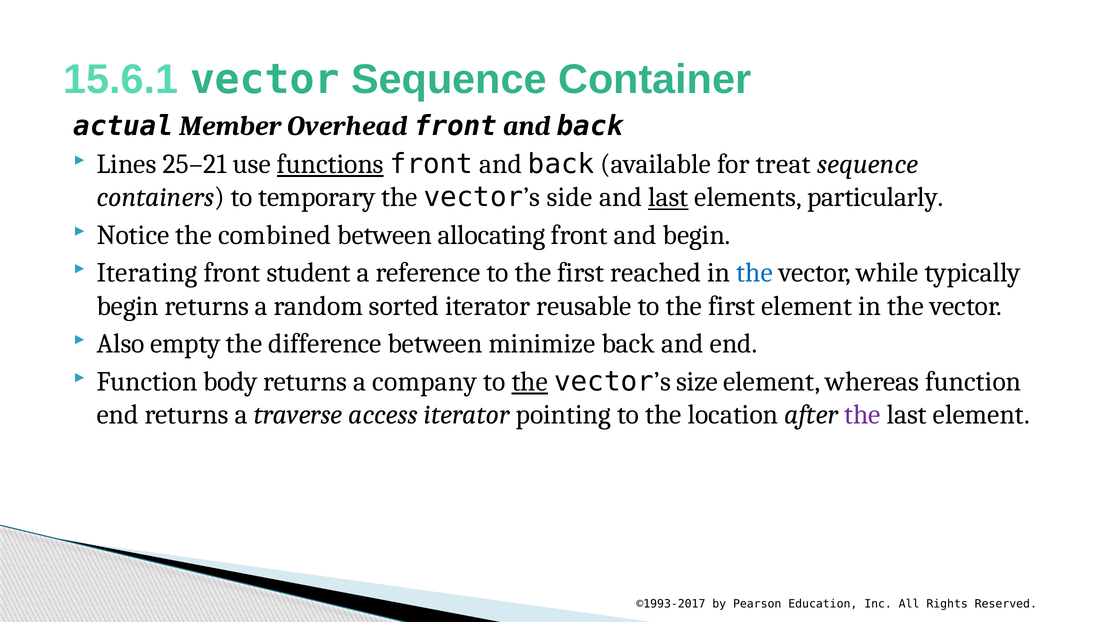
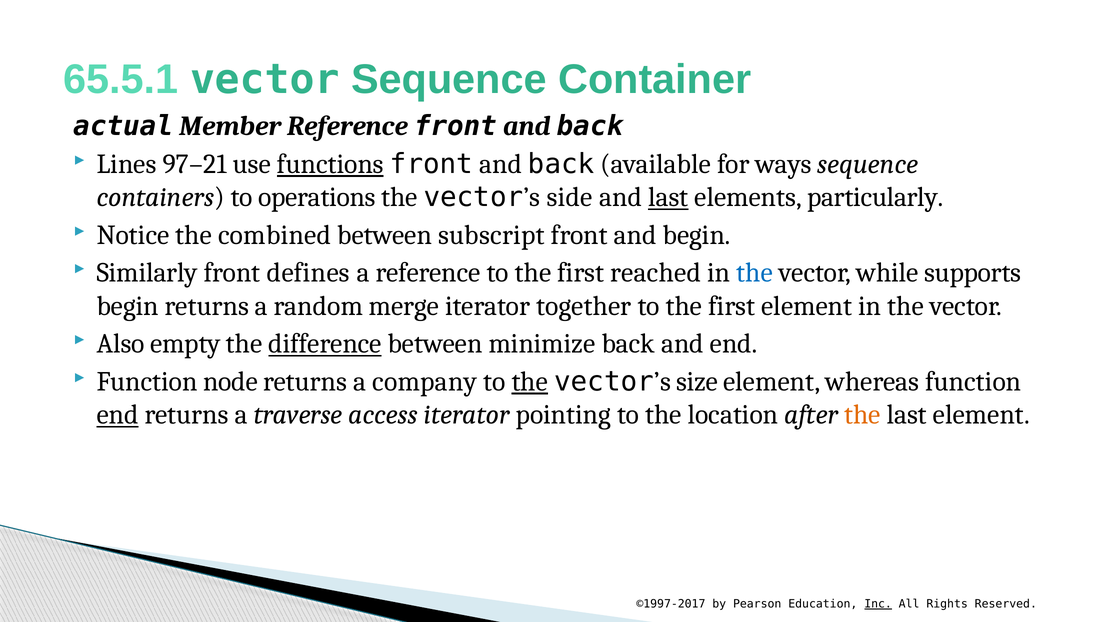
15.6.1: 15.6.1 -> 65.5.1
Member Overhead: Overhead -> Reference
25–21: 25–21 -> 97–21
treat: treat -> ways
temporary: temporary -> operations
allocating: allocating -> subscript
Iterating: Iterating -> Similarly
student: student -> defines
typically: typically -> supports
sorted: sorted -> merge
reusable: reusable -> together
difference underline: none -> present
body: body -> node
end at (118, 414) underline: none -> present
the at (862, 414) colour: purple -> orange
©1993-2017: ©1993-2017 -> ©1997-2017
Inc underline: none -> present
